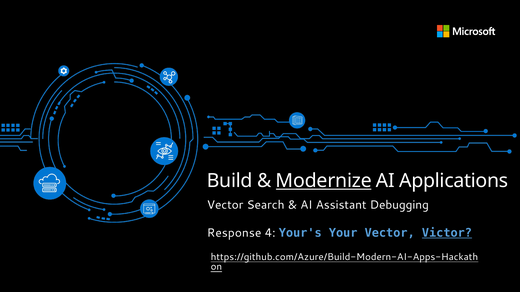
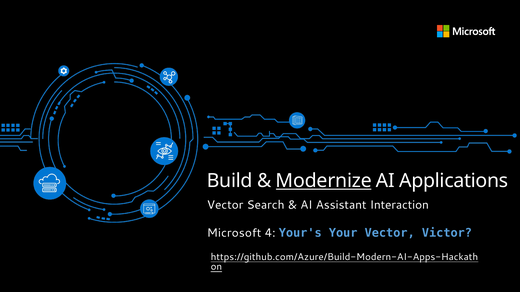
Debugging: Debugging -> Interaction
Response: Response -> Microsoft
Victor underline: present -> none
